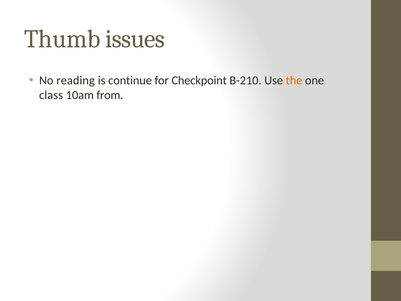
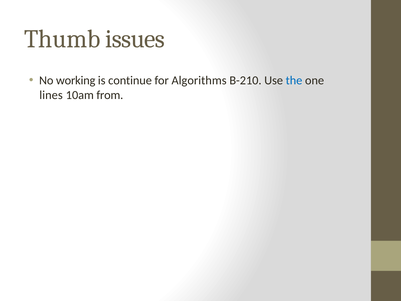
reading: reading -> working
Checkpoint: Checkpoint -> Algorithms
the colour: orange -> blue
class: class -> lines
